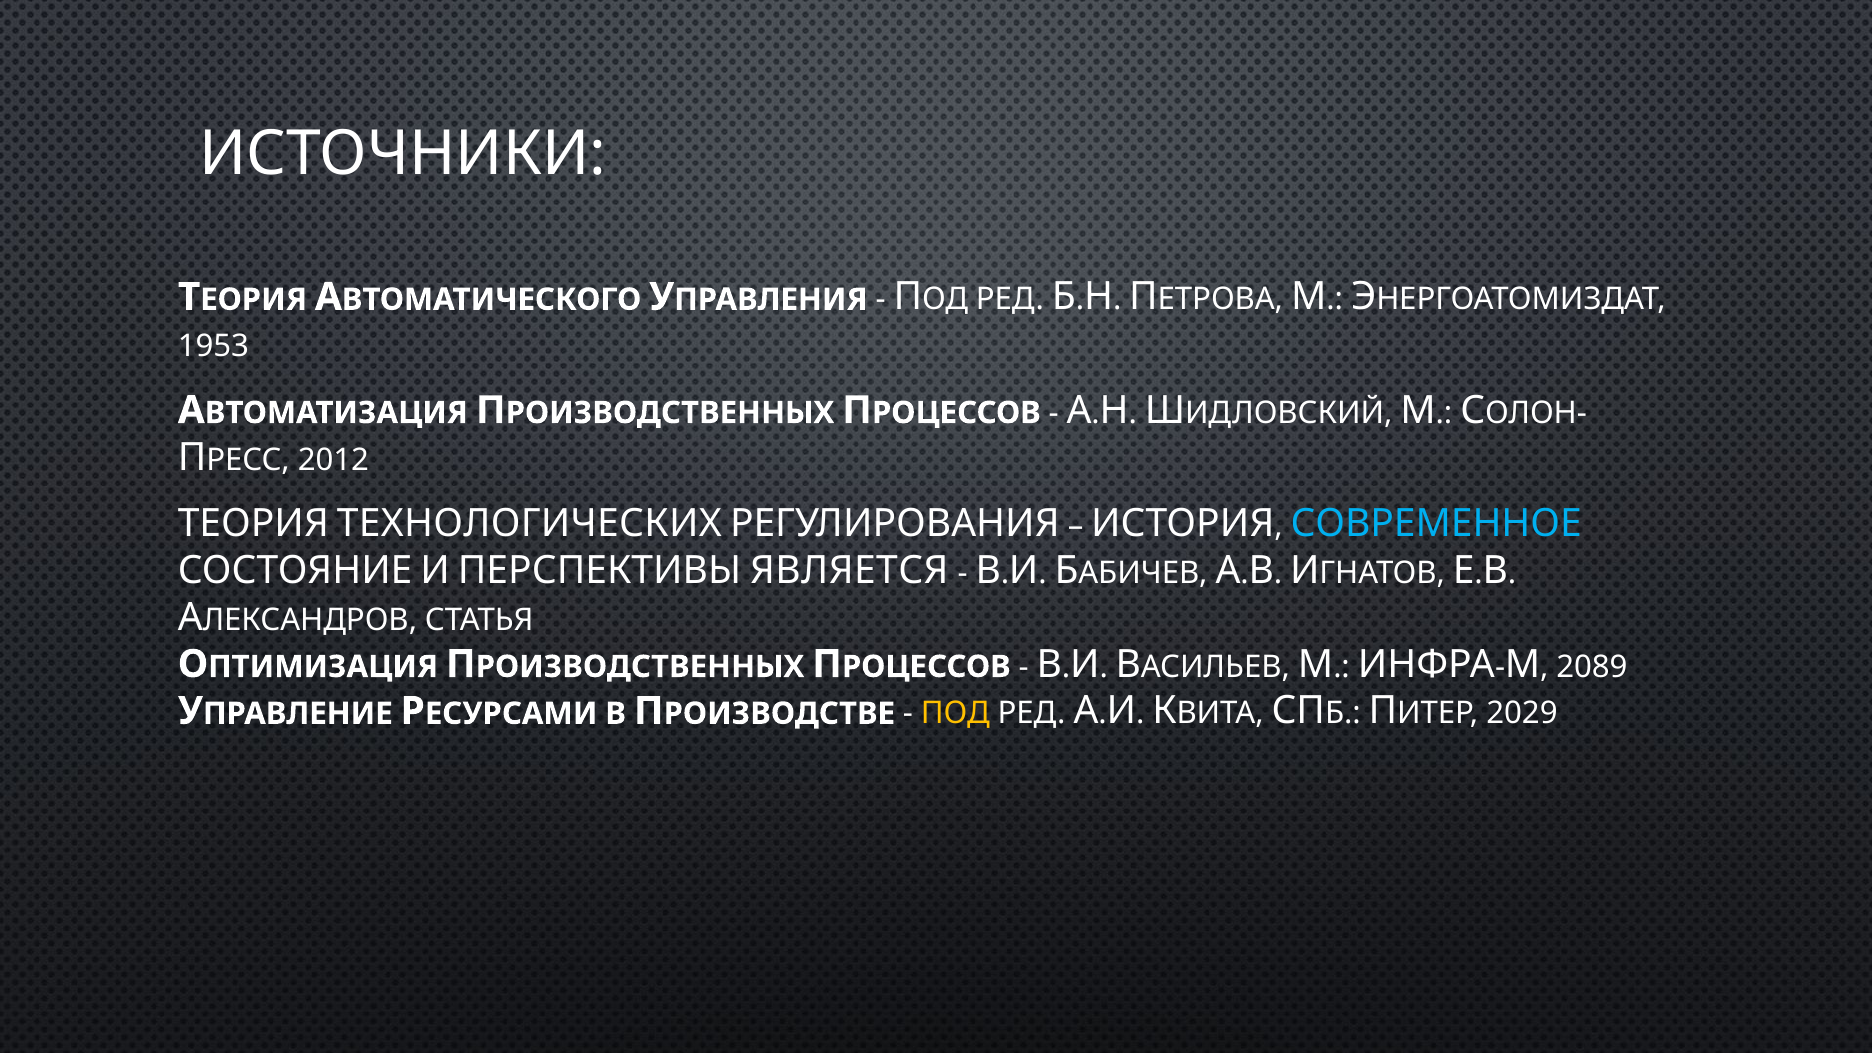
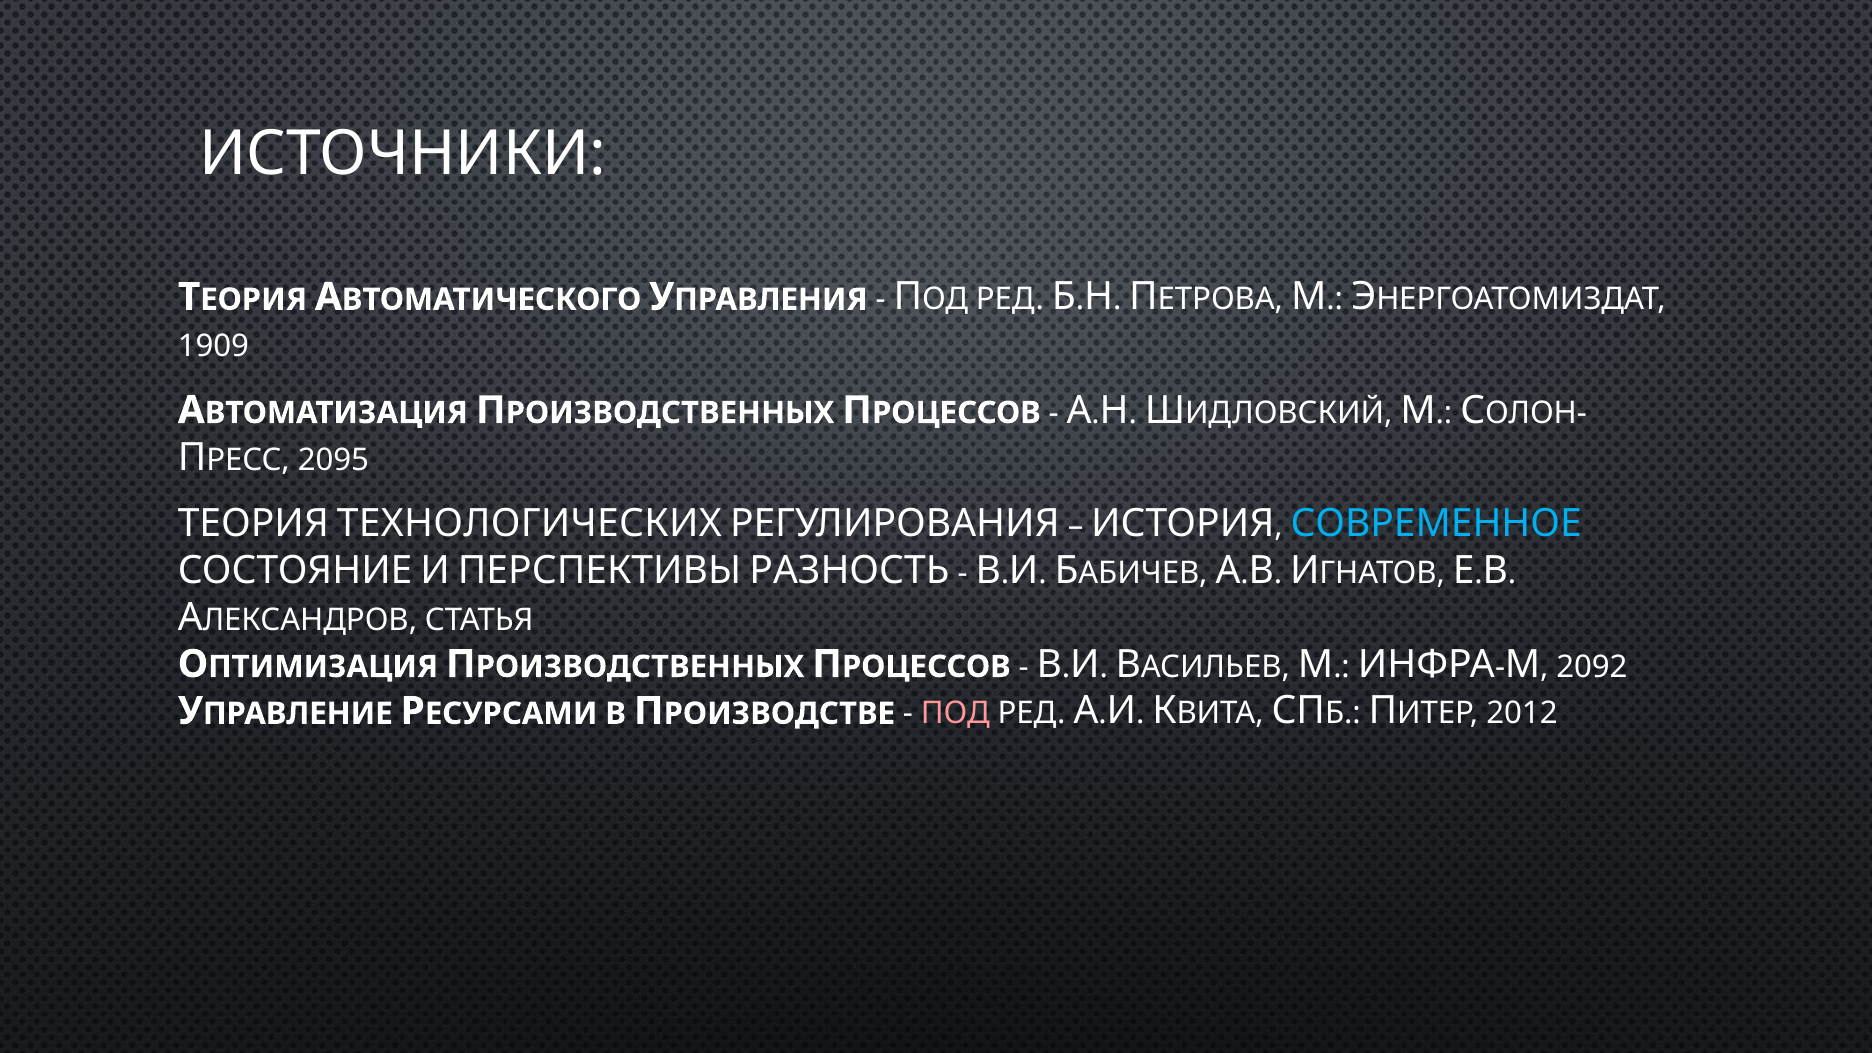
1953: 1953 -> 1909
2012: 2012 -> 2095
ЯВЛЯЕТСЯ: ЯВЛЯЕТСЯ -> РАЗНОСТЬ
2089: 2089 -> 2092
ПОД colour: yellow -> pink
2029: 2029 -> 2012
